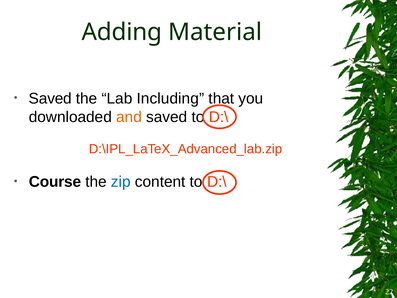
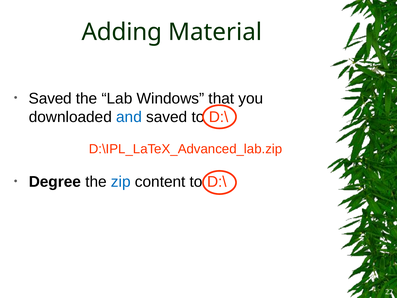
Including: Including -> Windows
and colour: orange -> blue
Course: Course -> Degree
